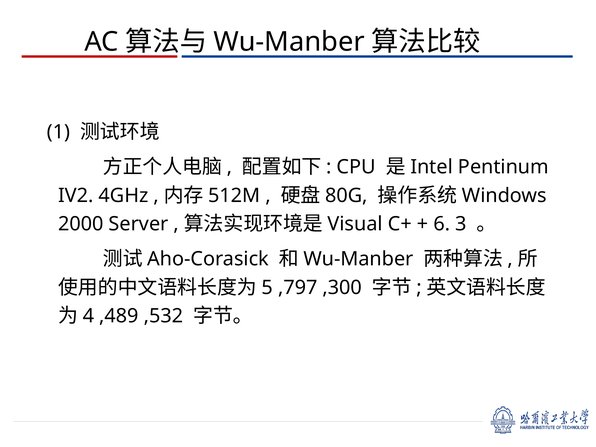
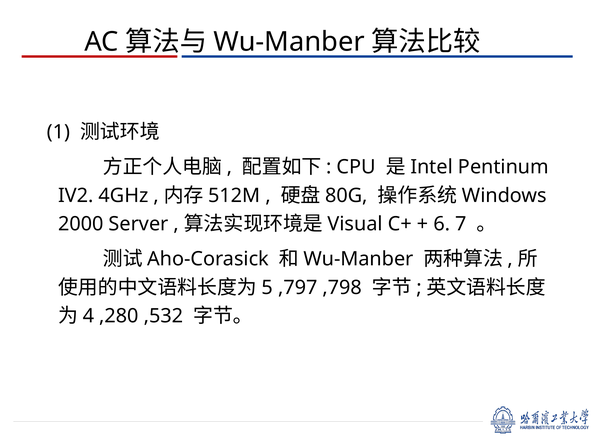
3: 3 -> 7
,300: ,300 -> ,798
,489: ,489 -> ,280
